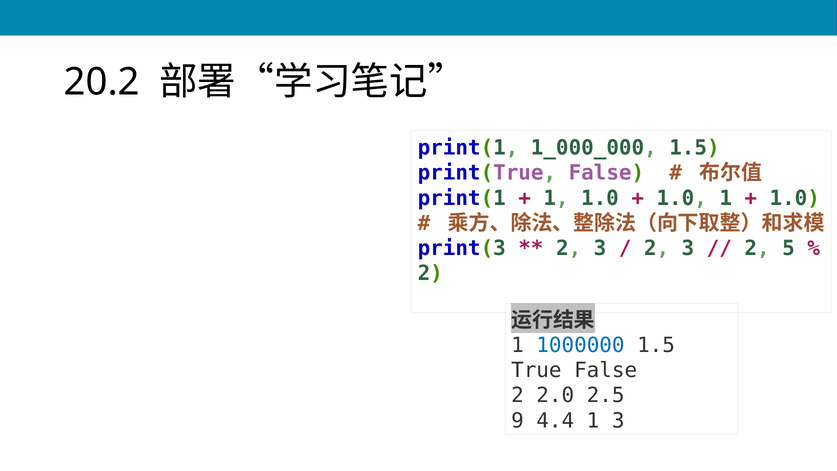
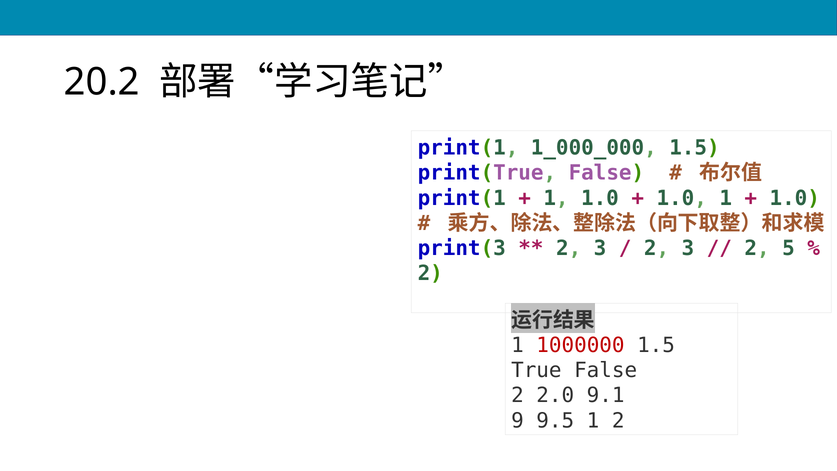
1000000 colour: blue -> red
2.5: 2.5 -> 9.1
4.4: 4.4 -> 9.5
1 3: 3 -> 2
